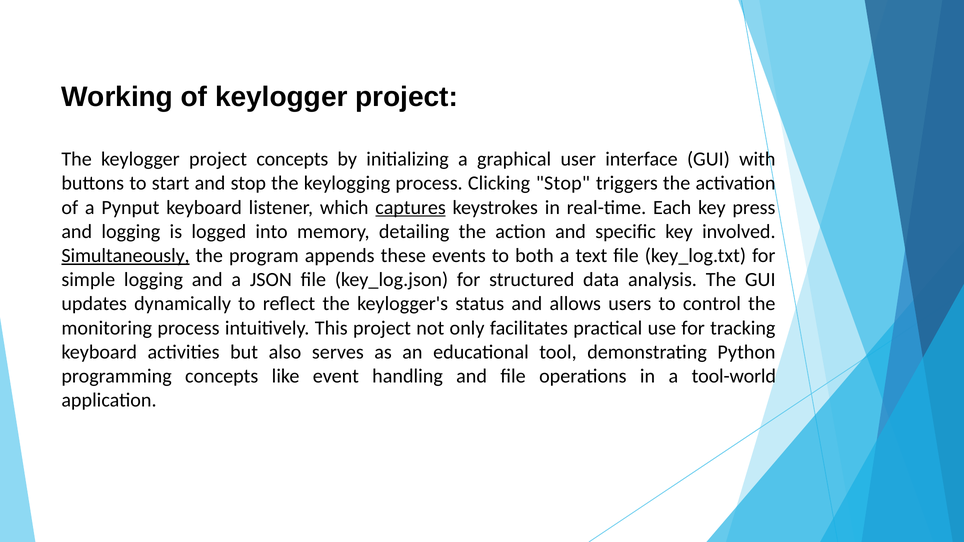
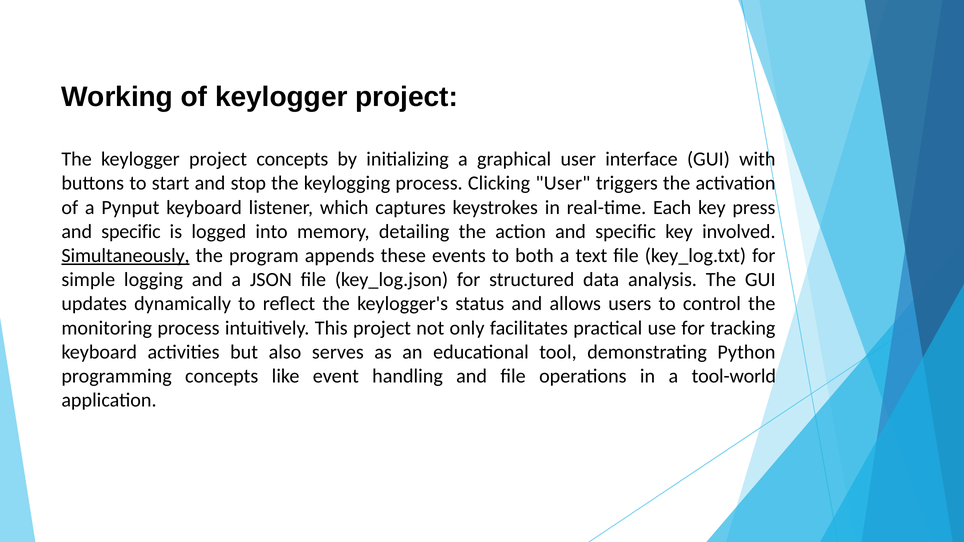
Clicking Stop: Stop -> User
captures underline: present -> none
logging at (131, 232): logging -> specific
